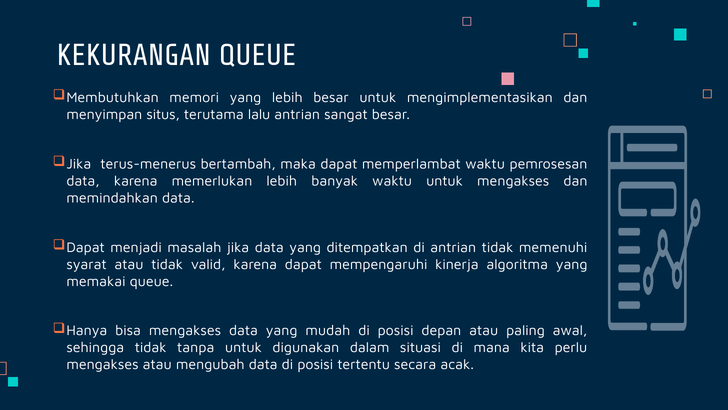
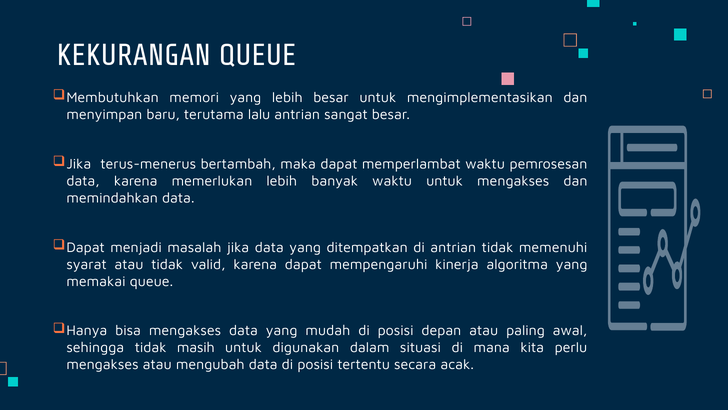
situs: situs -> baru
tanpa: tanpa -> masih
